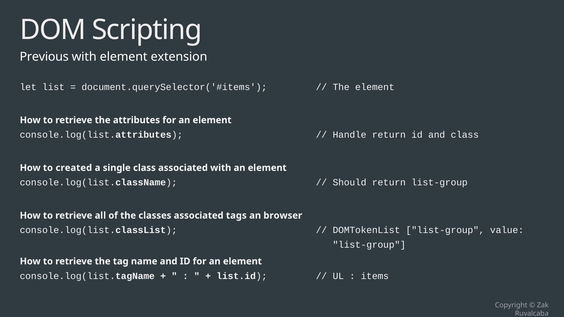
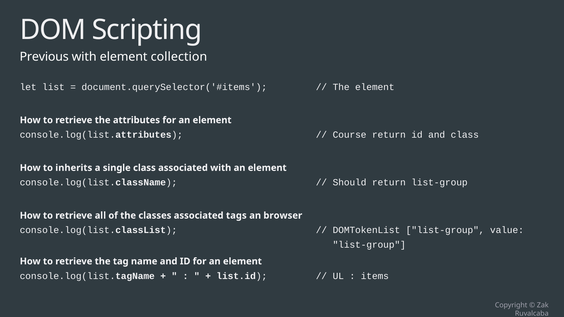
extension: extension -> collection
Handle: Handle -> Course
created: created -> inherits
